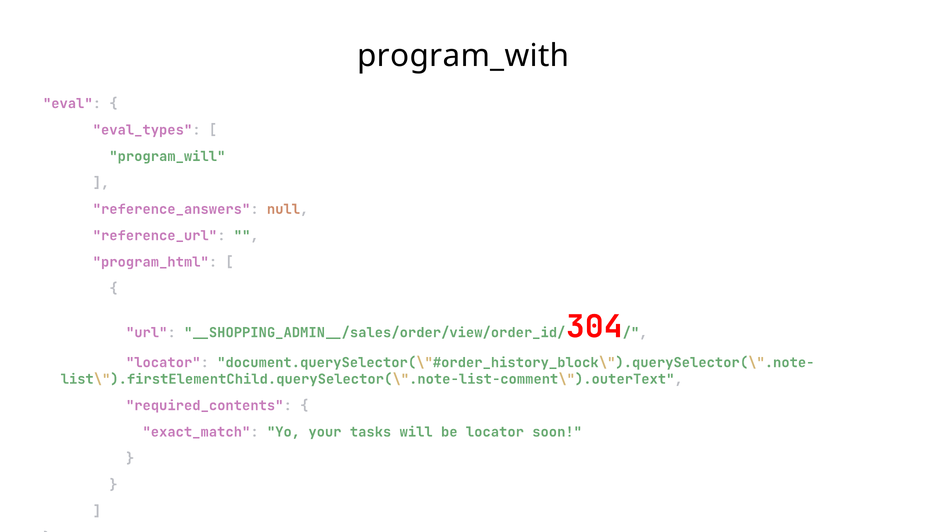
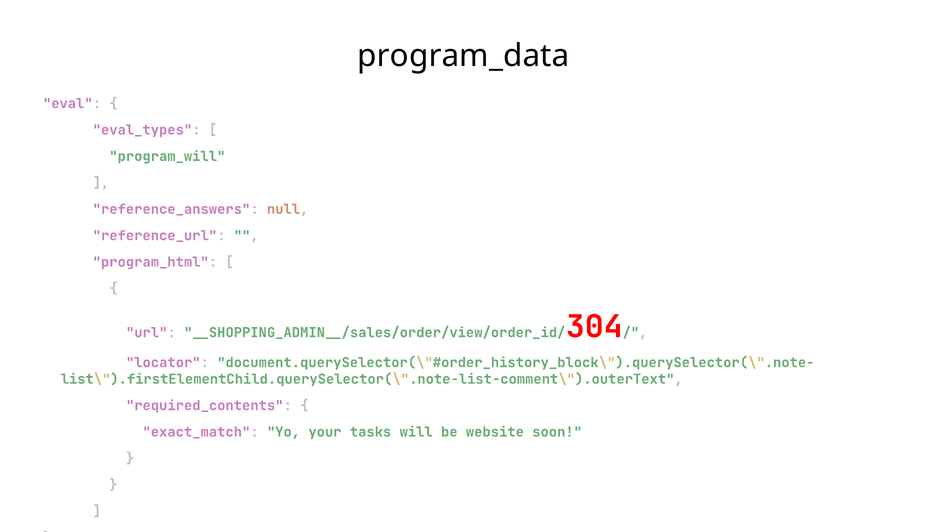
program_with: program_with -> program_data
be locator: locator -> website
